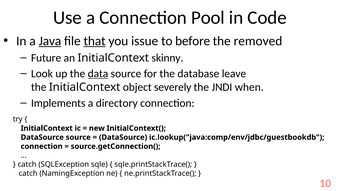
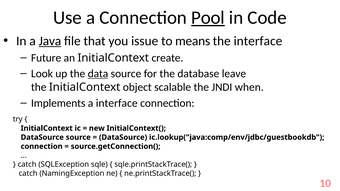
Pool underline: none -> present
that underline: present -> none
before: before -> means
the removed: removed -> interface
skinny: skinny -> create
severely: severely -> scalable
a directory: directory -> interface
